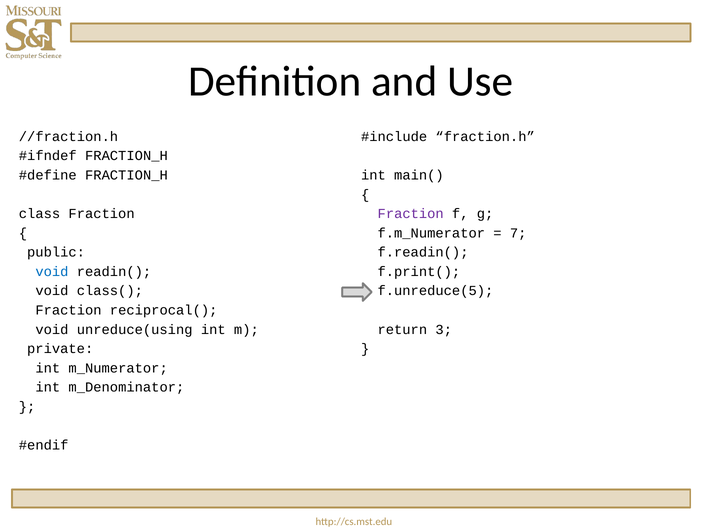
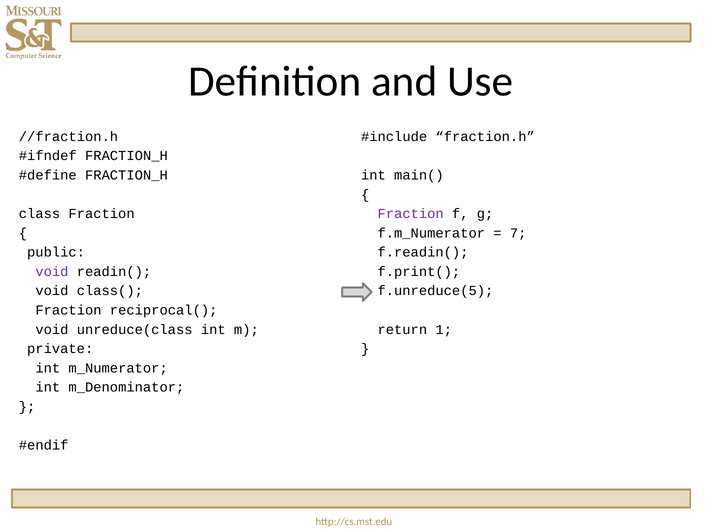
void at (52, 272) colour: blue -> purple
unreduce(using: unreduce(using -> unreduce(class
3: 3 -> 1
